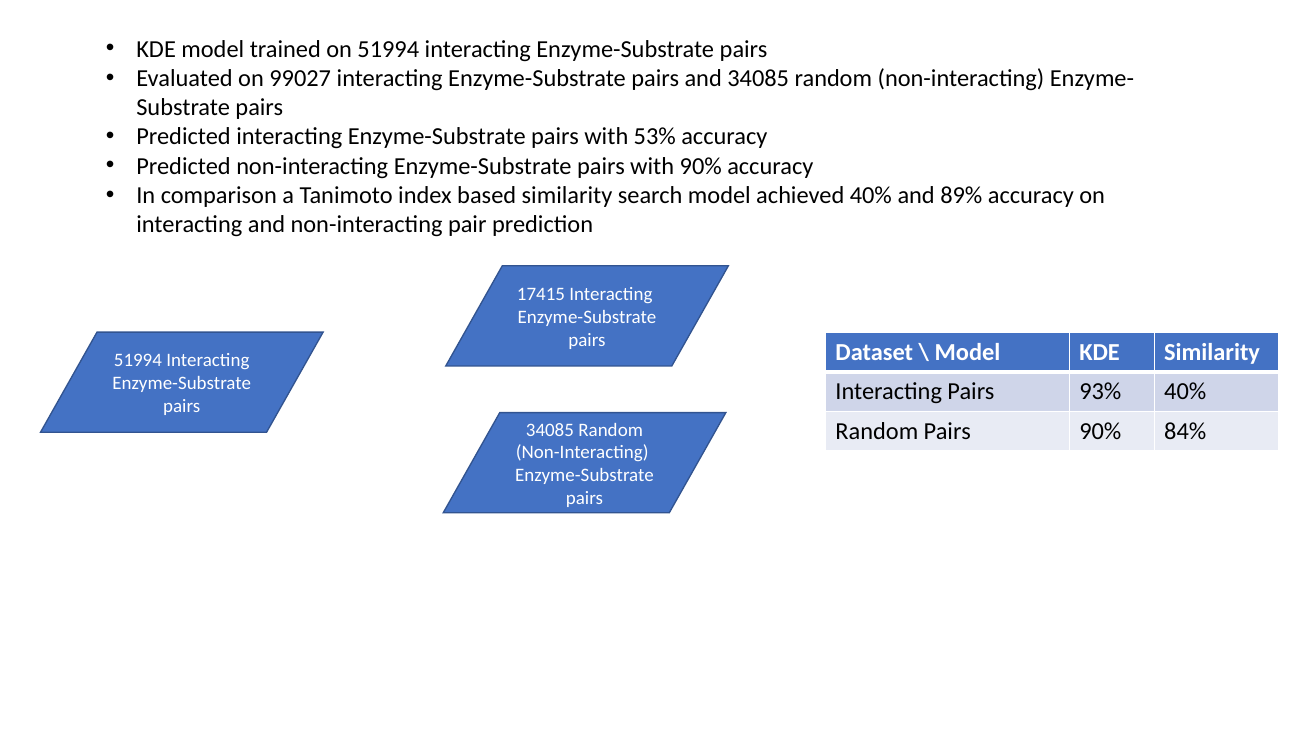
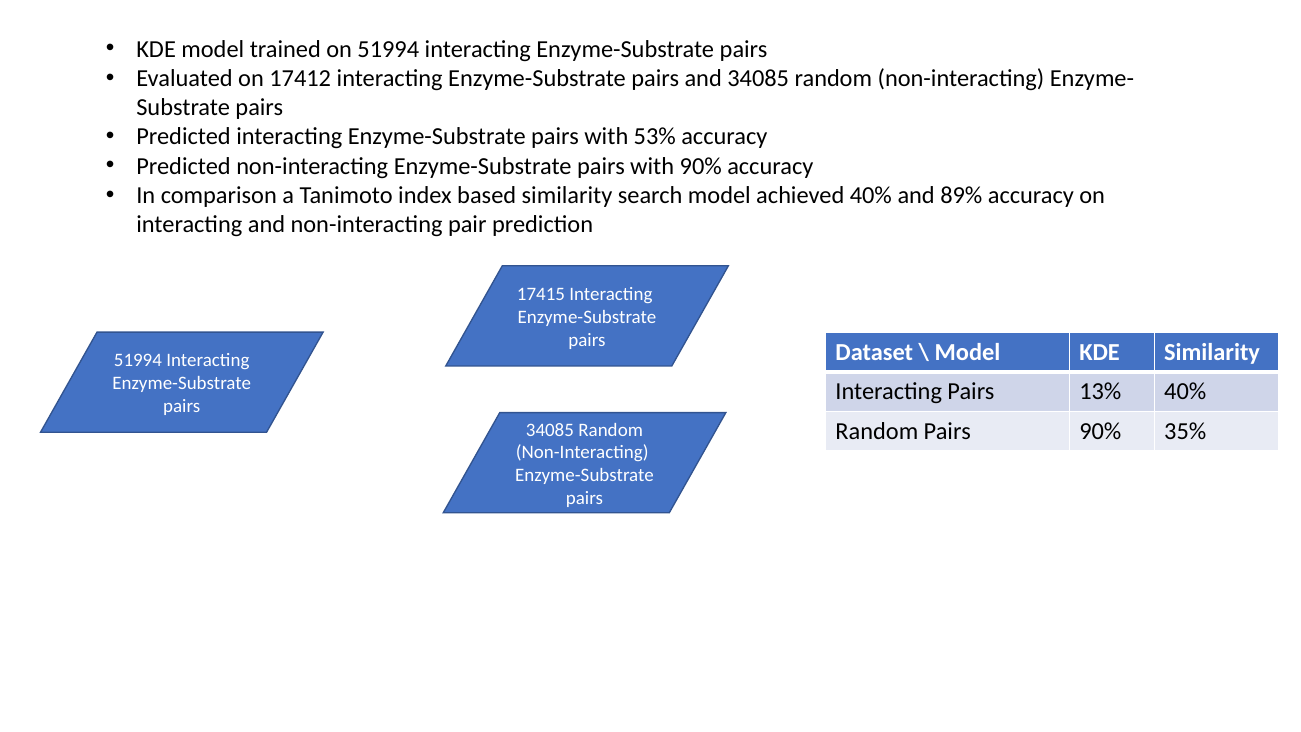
99027: 99027 -> 17412
93%: 93% -> 13%
84%: 84% -> 35%
